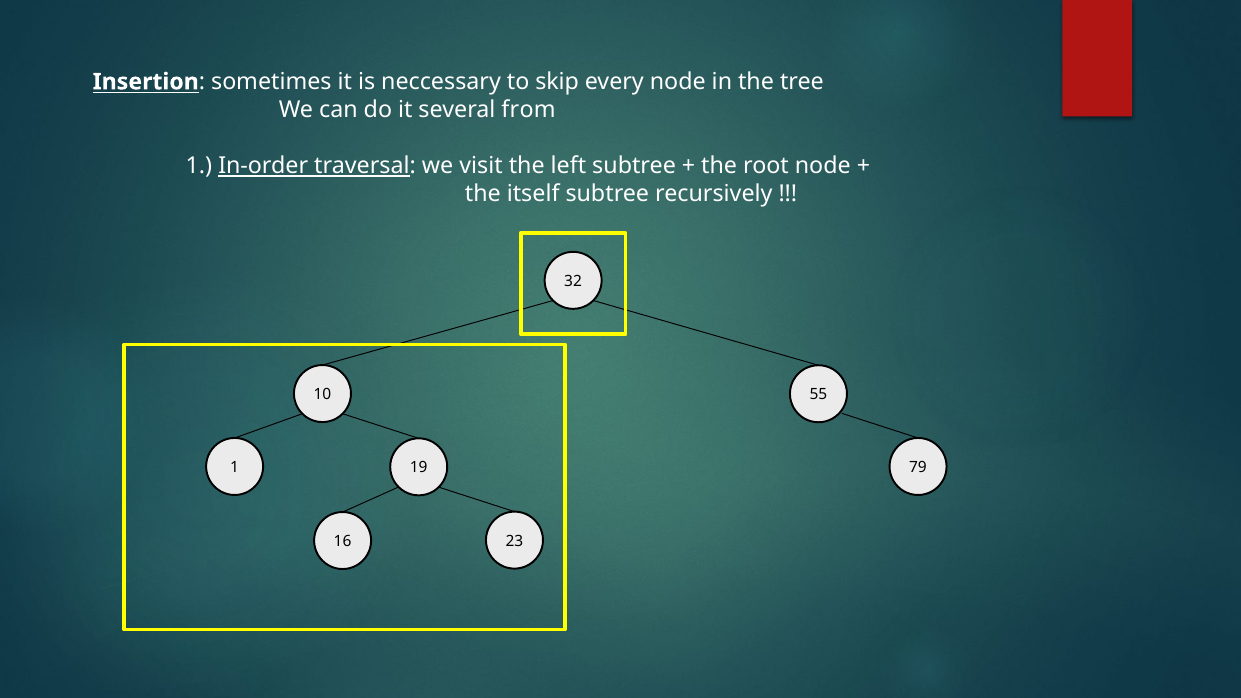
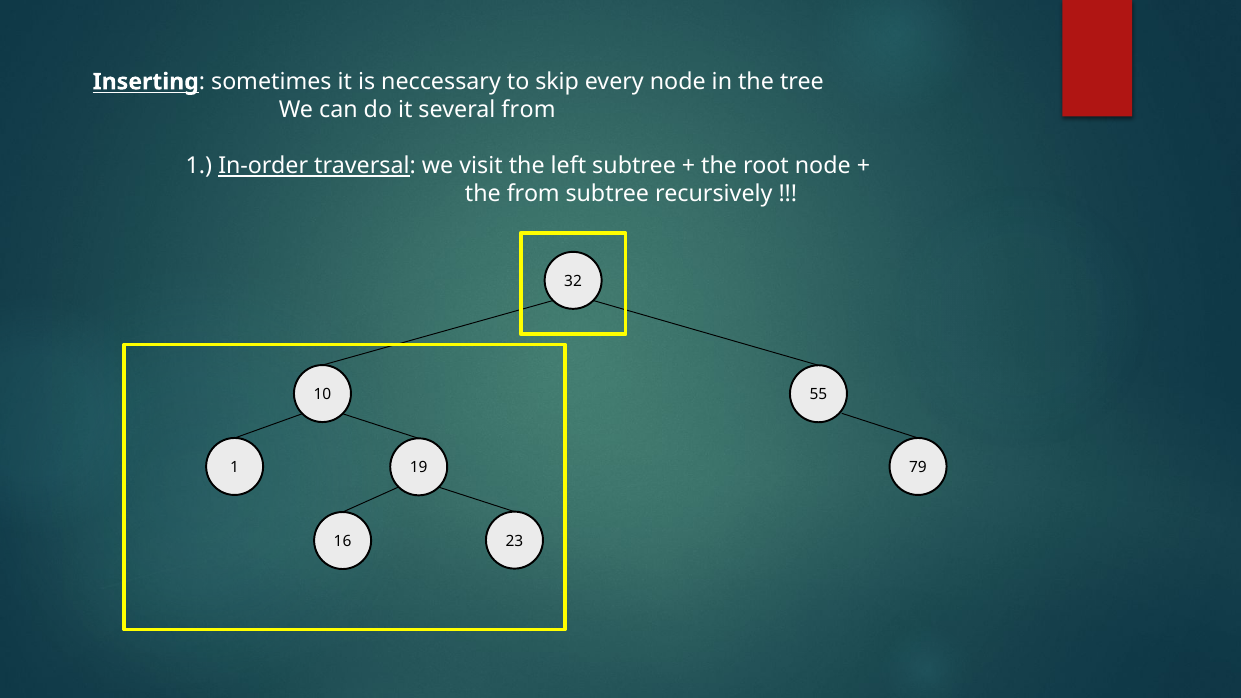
Insertion: Insertion -> Inserting
the itself: itself -> from
